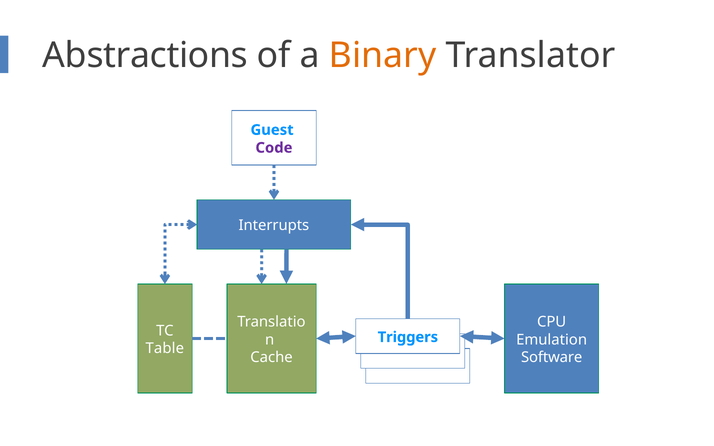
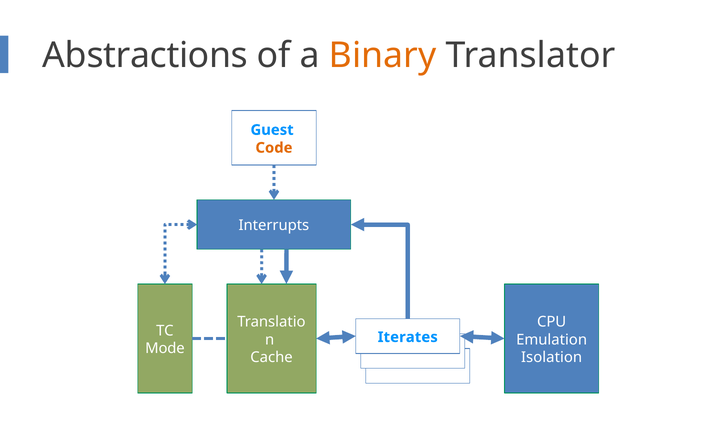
Code colour: purple -> orange
Triggers: Triggers -> Iterates
Table: Table -> Mode
Software: Software -> Isolation
